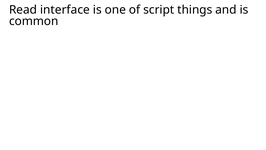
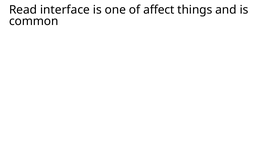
script: script -> affect
